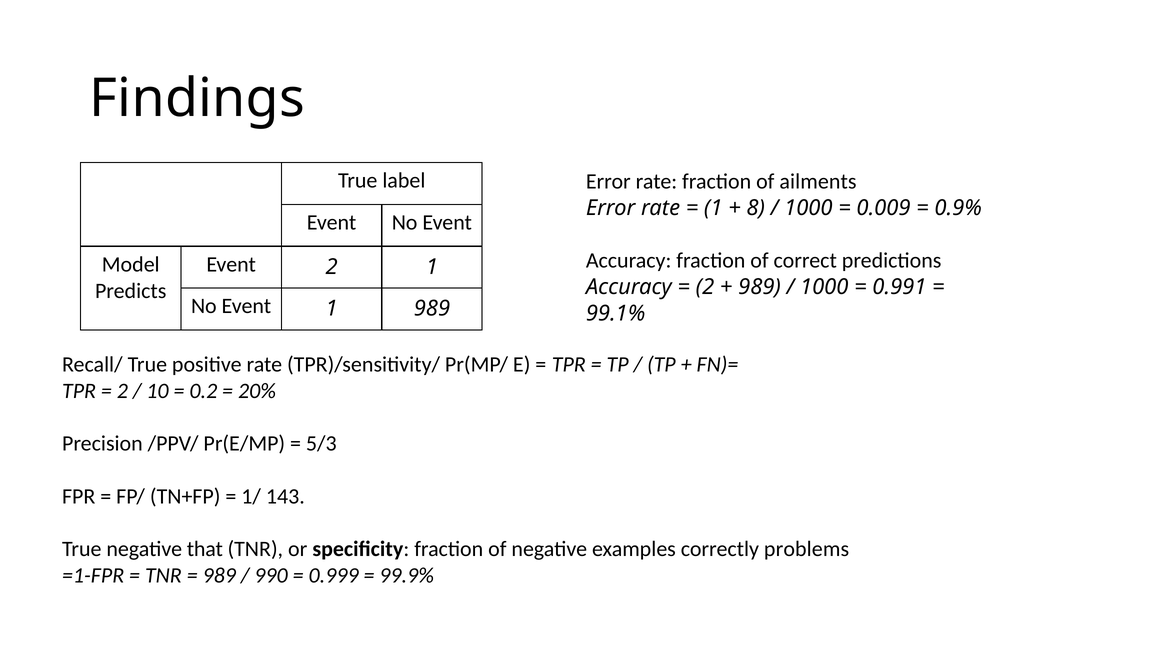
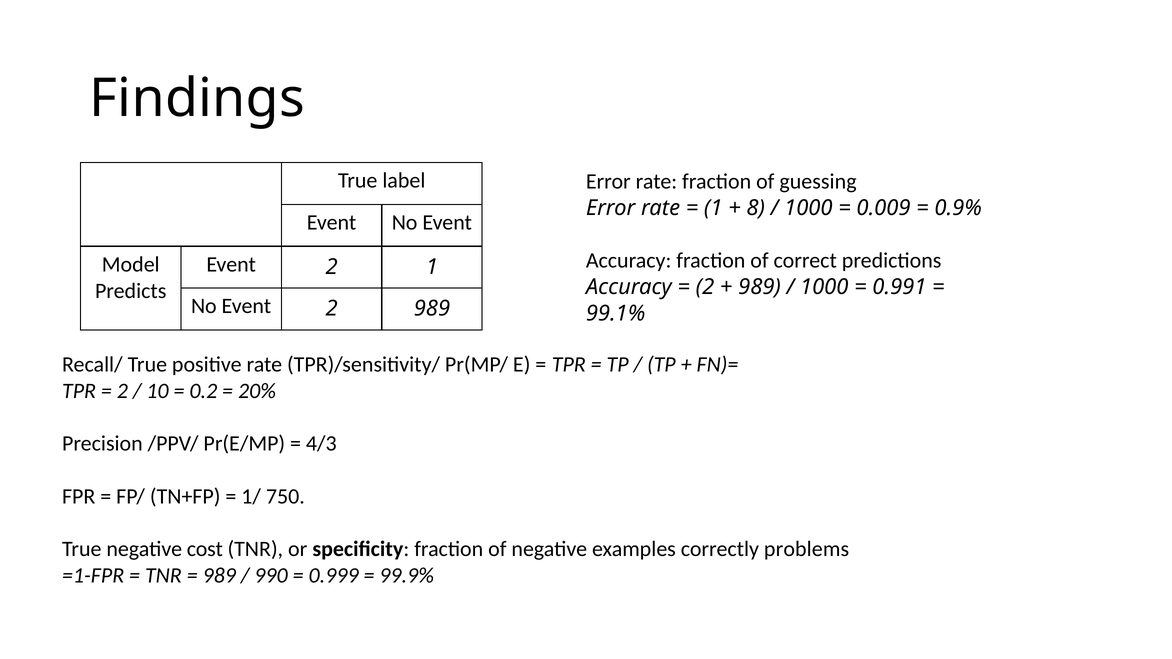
ailments: ailments -> guessing
No Event 1: 1 -> 2
5/3: 5/3 -> 4/3
143: 143 -> 750
that: that -> cost
